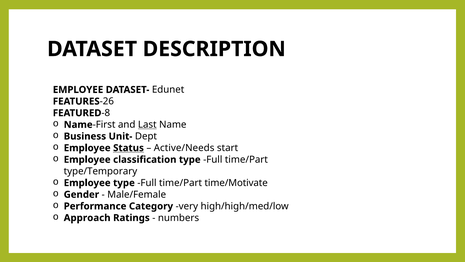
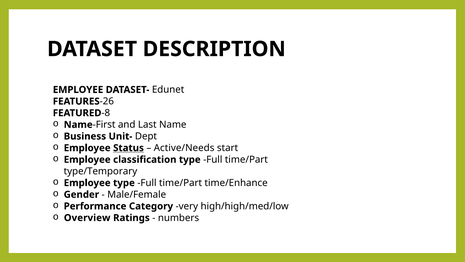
Last underline: present -> none
time/Motivate: time/Motivate -> time/Enhance
Approach: Approach -> Overview
